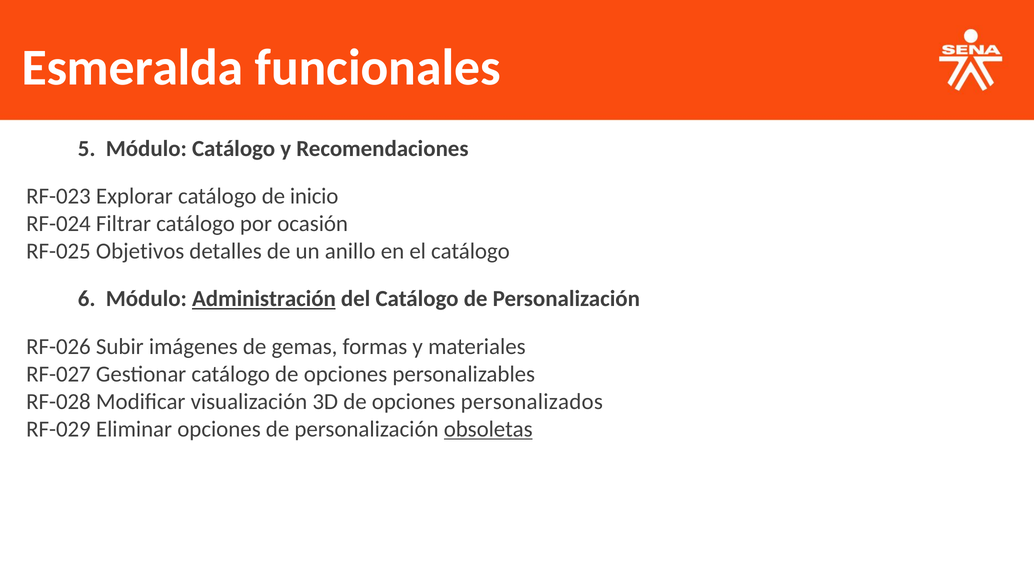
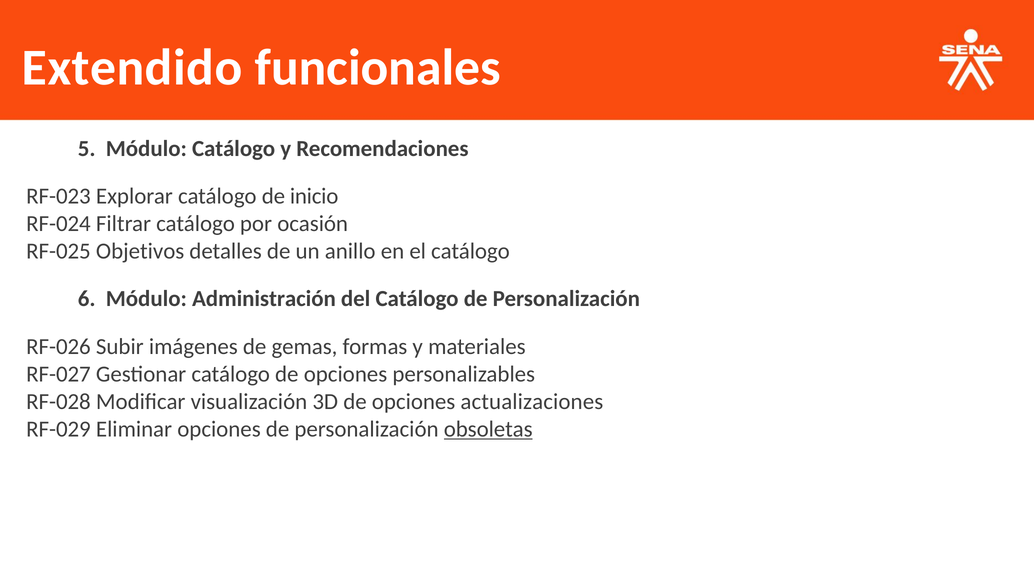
Esmeralda: Esmeralda -> Extendido
Administración underline: present -> none
personalizados: personalizados -> actualizaciones
